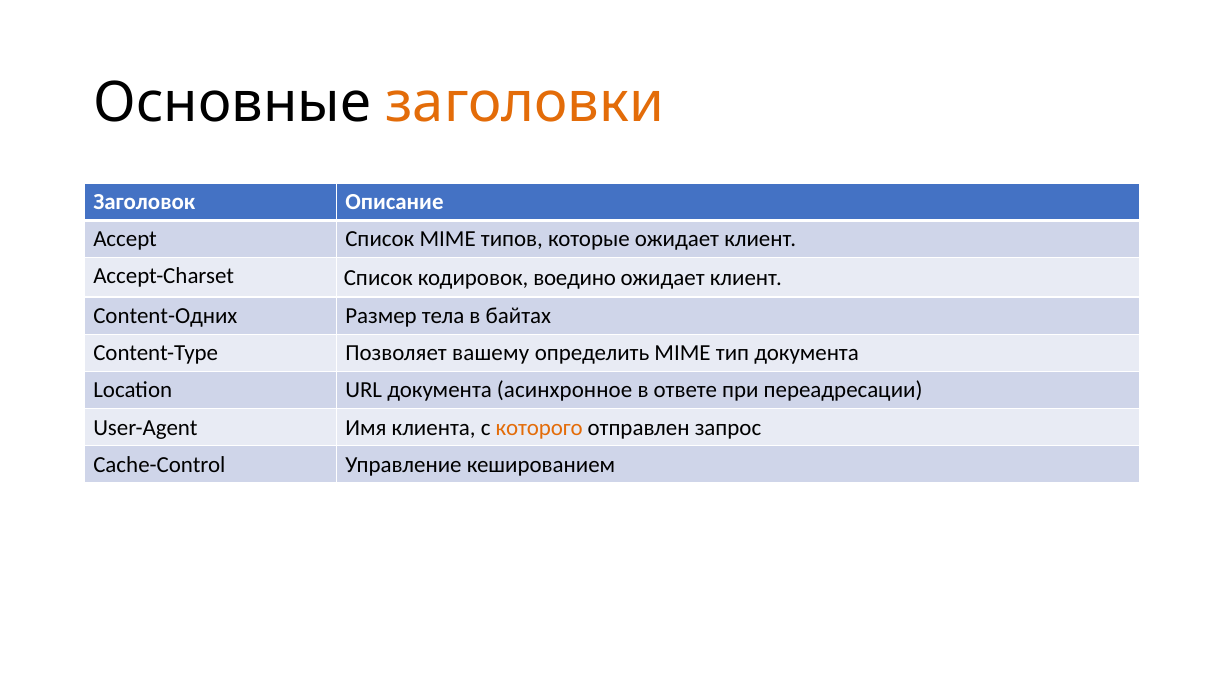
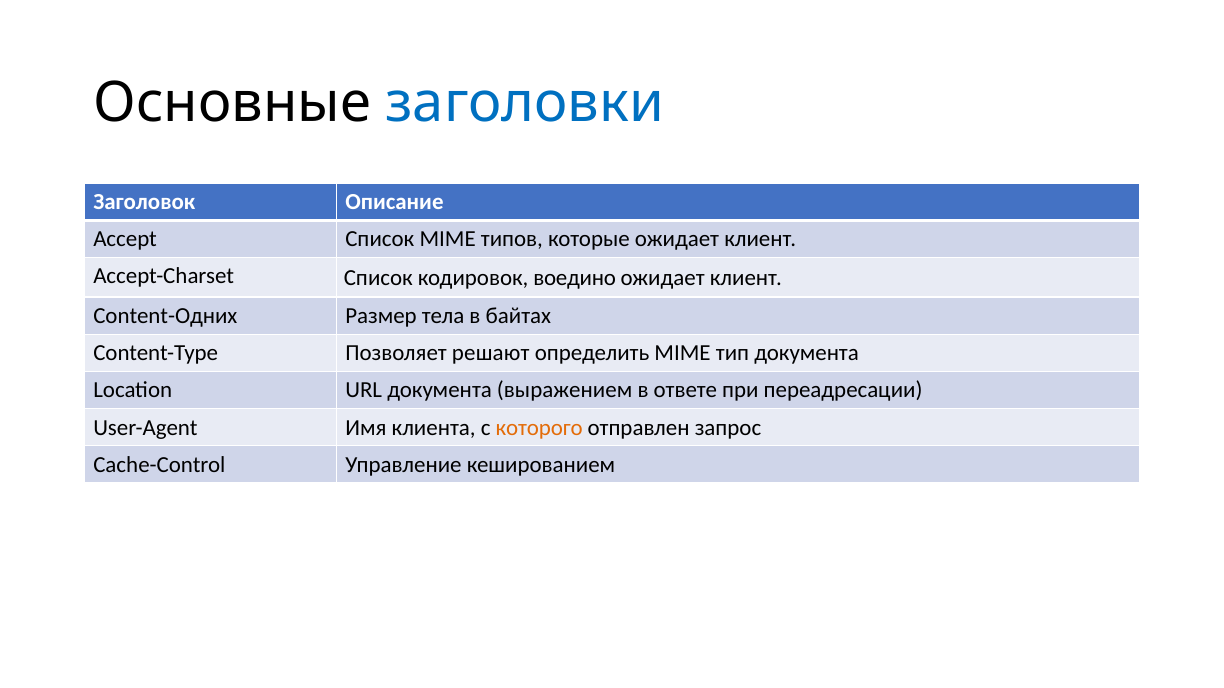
заголовки colour: orange -> blue
вашему: вашему -> решают
асинхронное: асинхронное -> выражением
